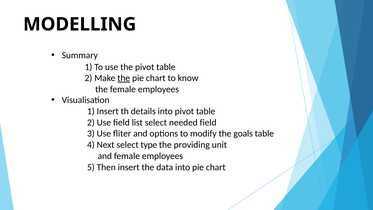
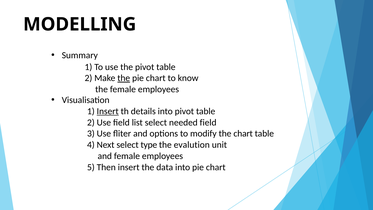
Insert at (108, 111) underline: none -> present
the goals: goals -> chart
providing: providing -> evalution
